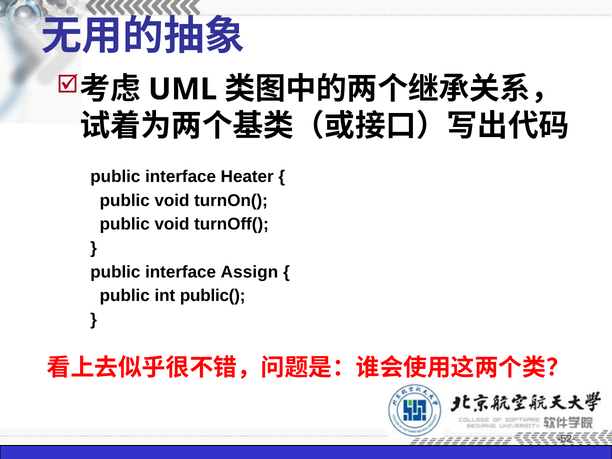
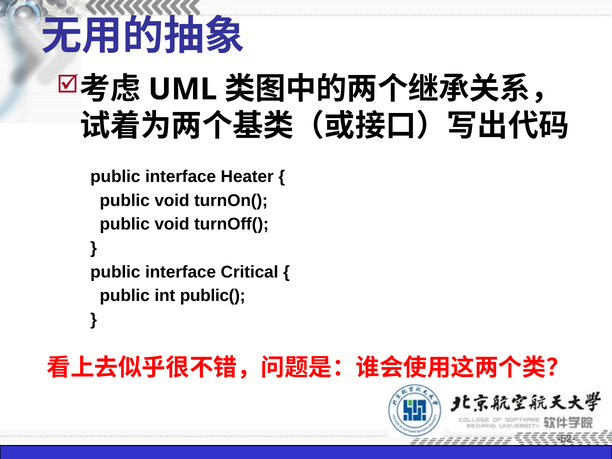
Assign: Assign -> Critical
